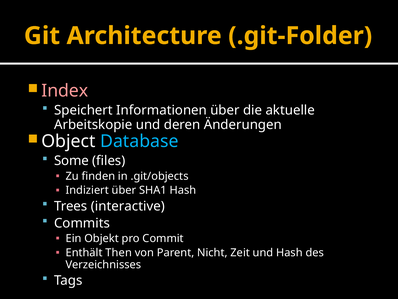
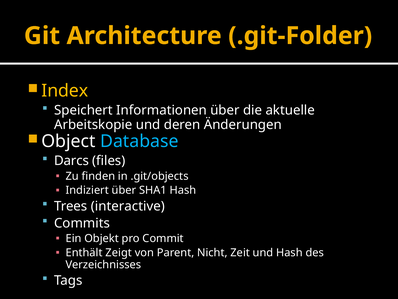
Index colour: pink -> yellow
Some: Some -> Darcs
Then: Then -> Zeigt
